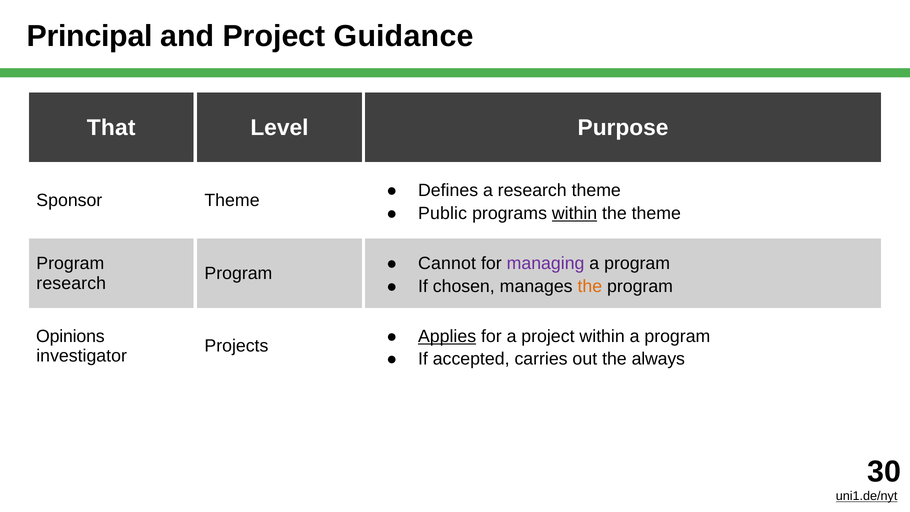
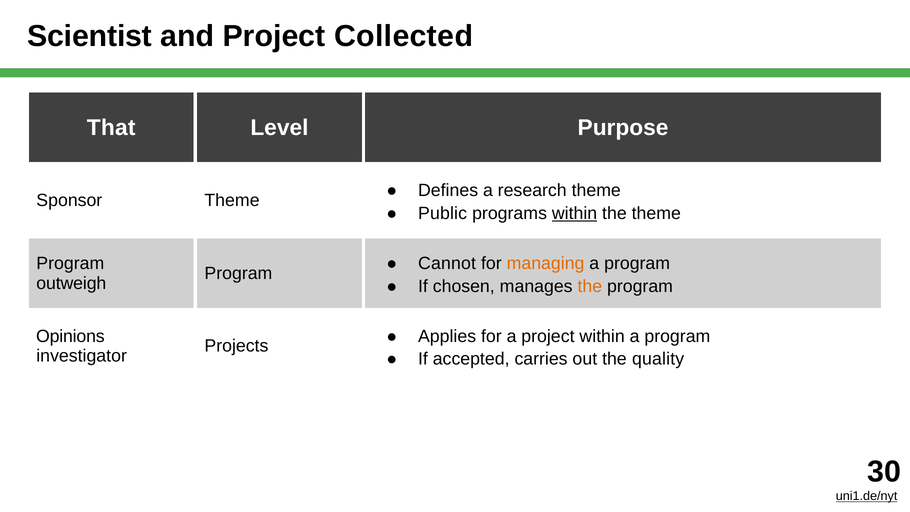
Principal: Principal -> Scientist
Guidance: Guidance -> Collected
managing colour: purple -> orange
research at (71, 283): research -> outweigh
Applies underline: present -> none
always: always -> quality
